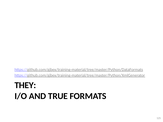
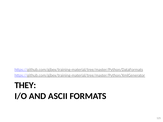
TRUE: TRUE -> ASCII
